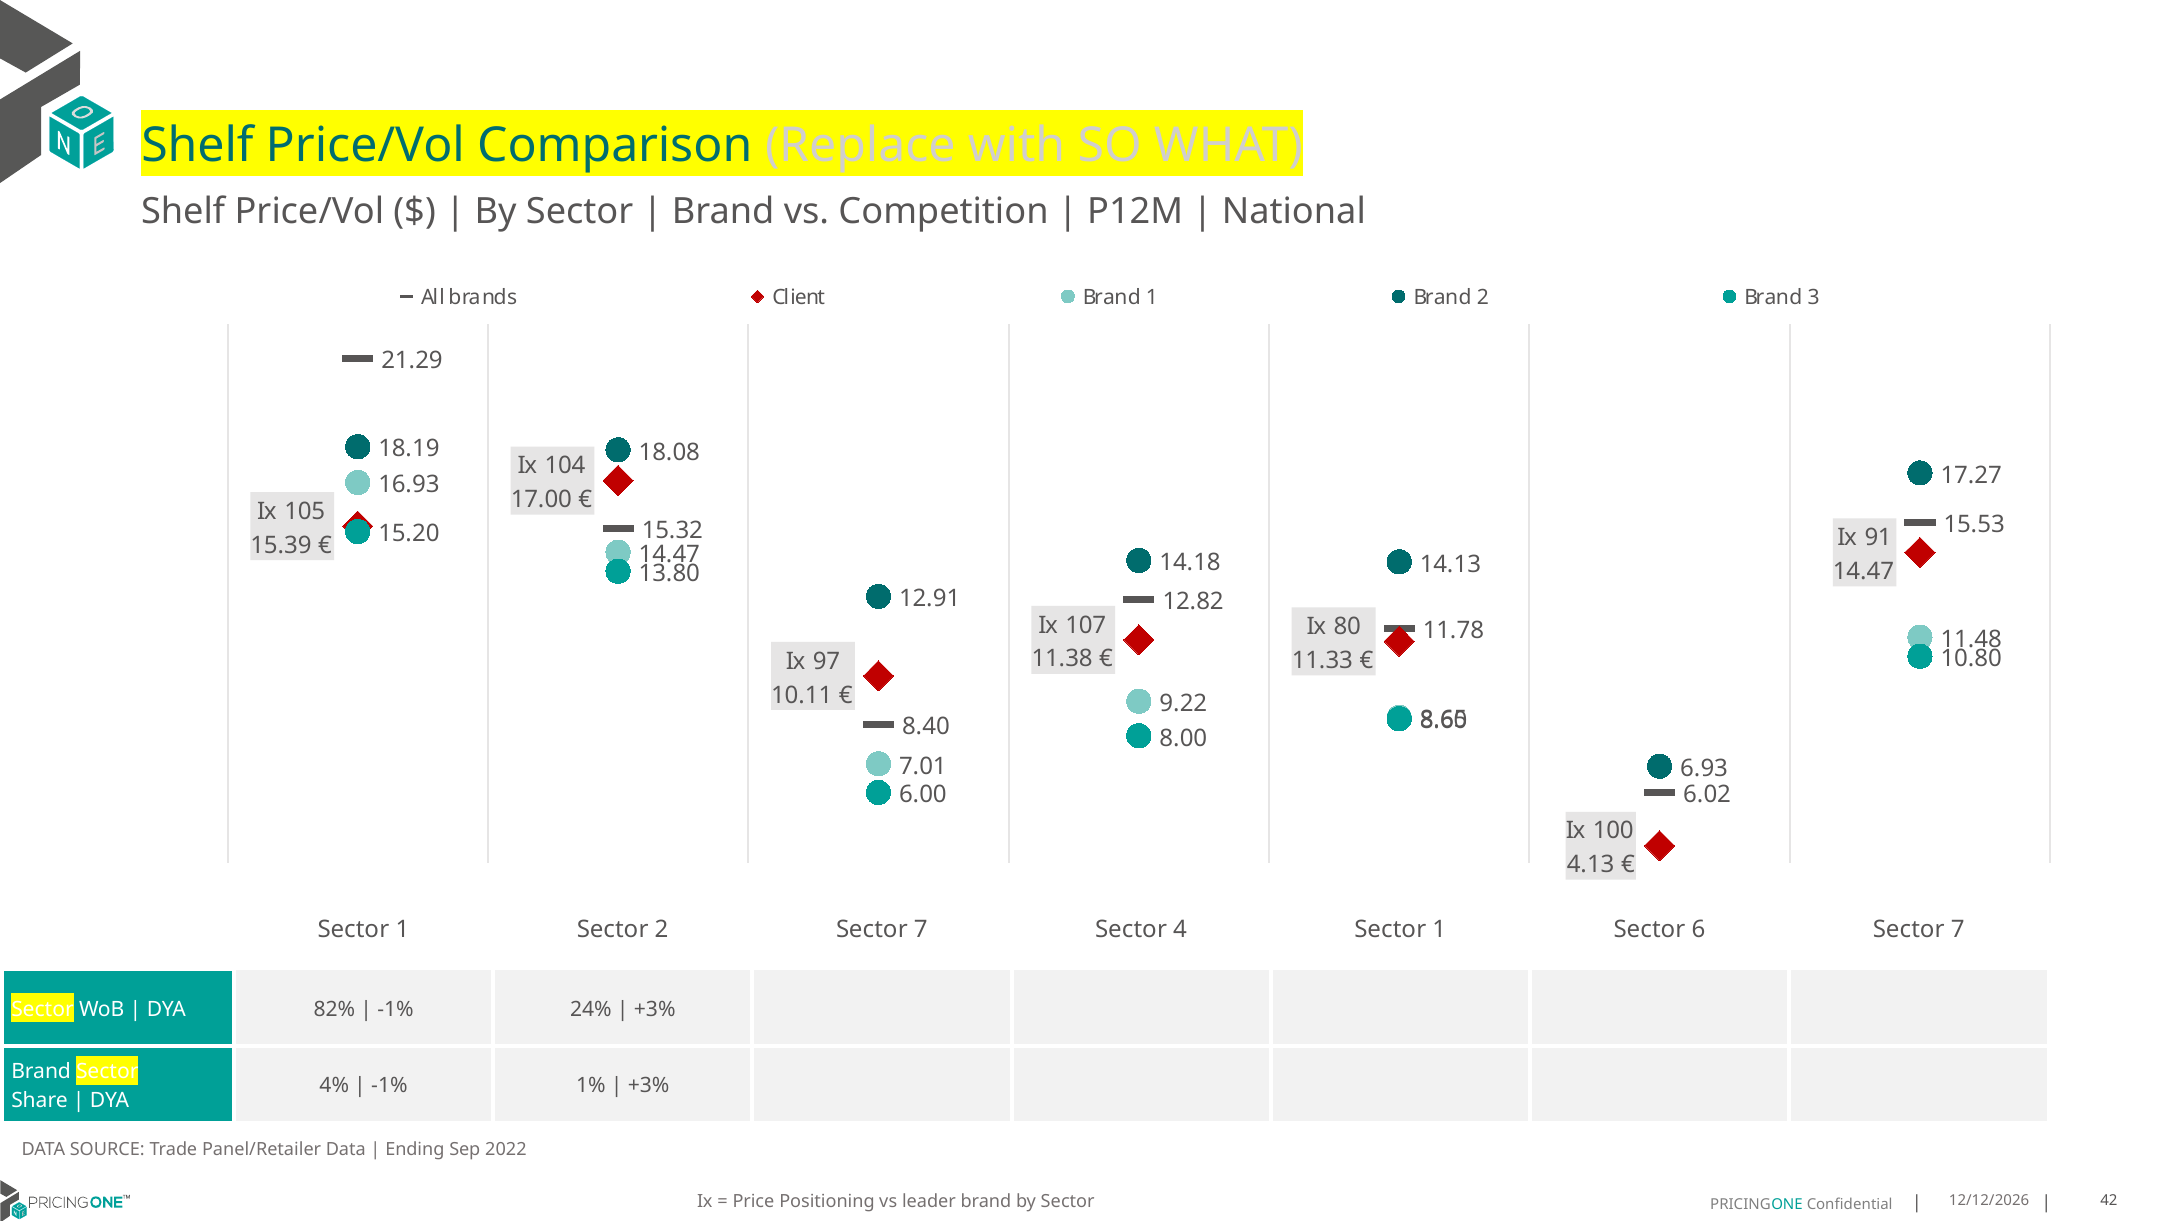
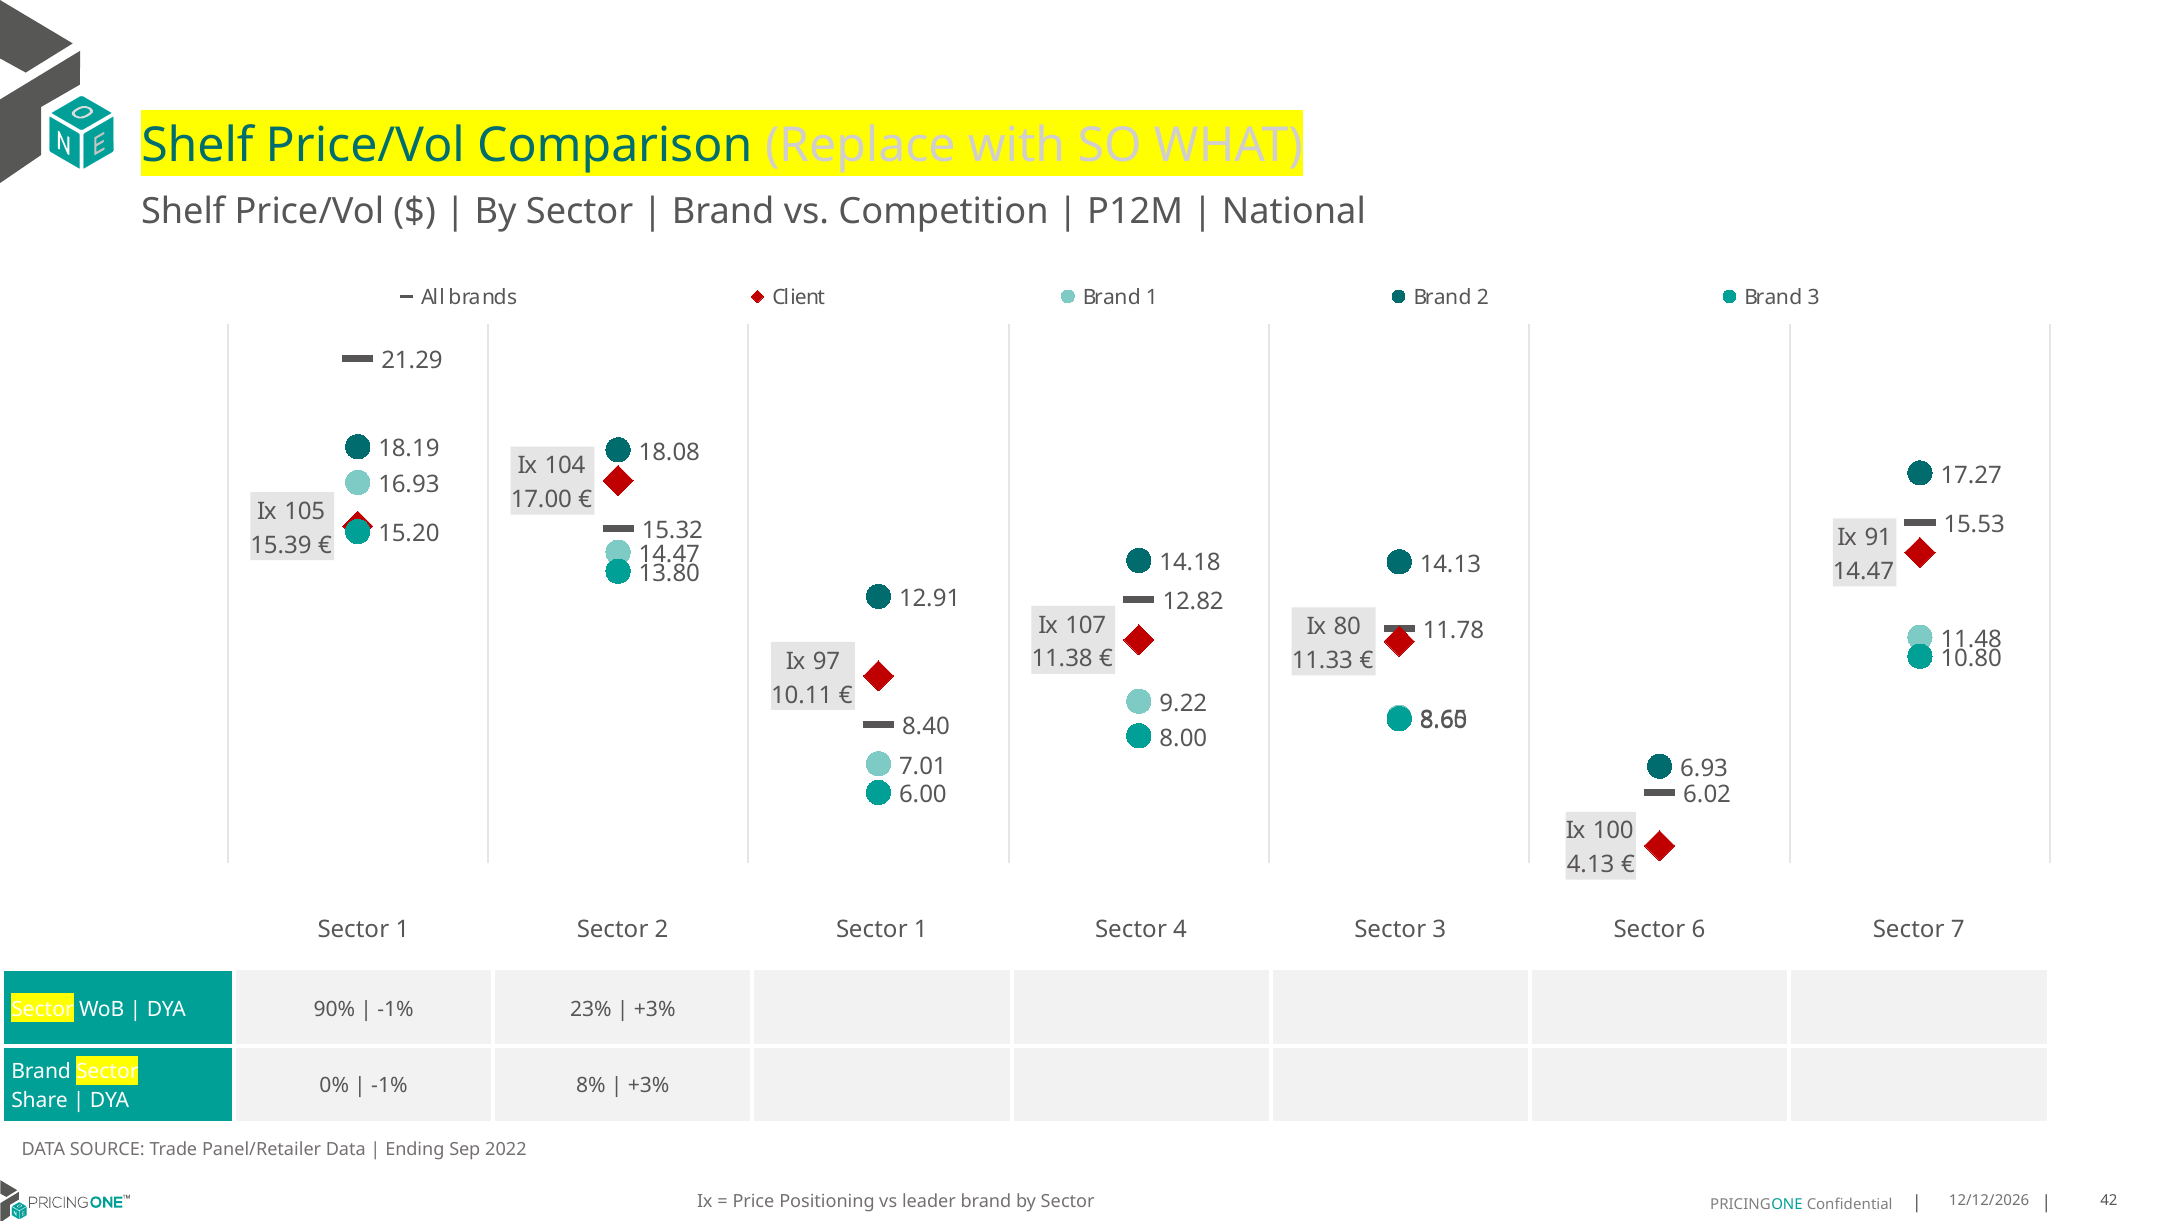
2 Sector 7: 7 -> 1
4 Sector 1: 1 -> 3
82%: 82% -> 90%
24%: 24% -> 23%
4%: 4% -> 0%
1%: 1% -> 8%
